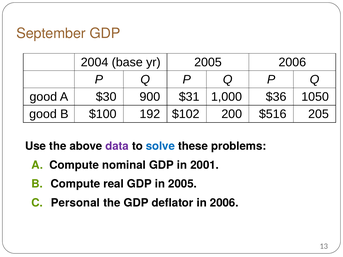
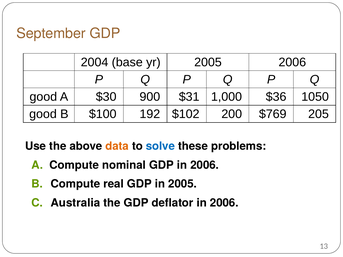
$516: $516 -> $769
data colour: purple -> orange
GDP in 2001: 2001 -> 2006
Personal: Personal -> Australia
